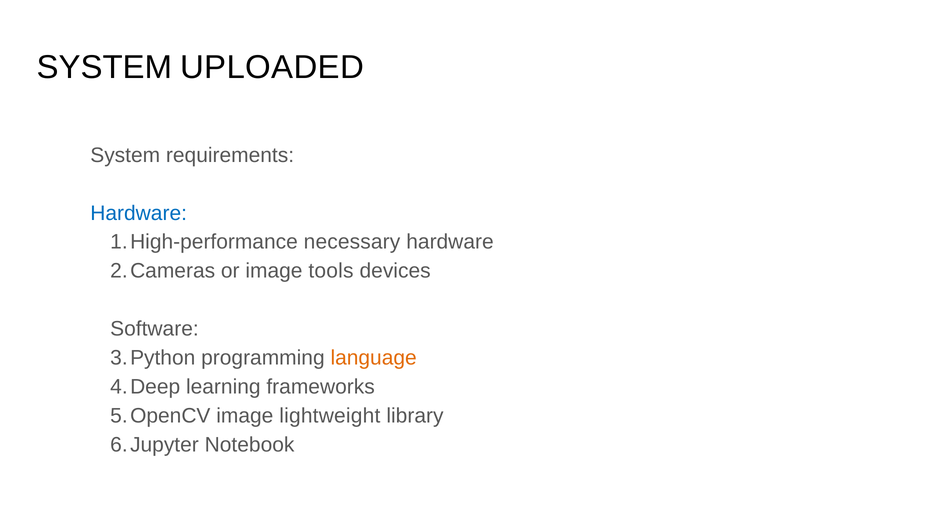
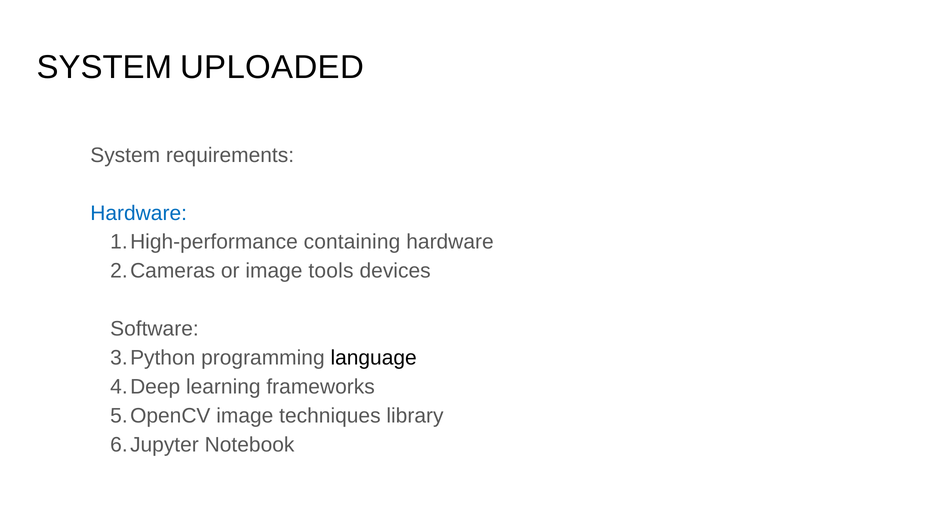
necessary: necessary -> containing
language colour: orange -> black
lightweight: lightweight -> techniques
